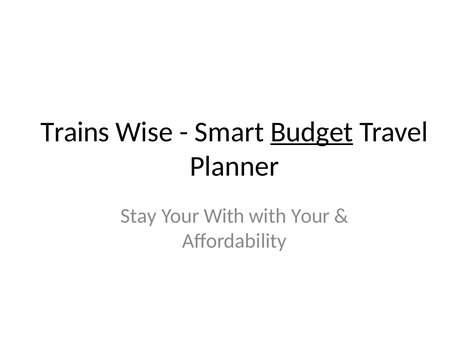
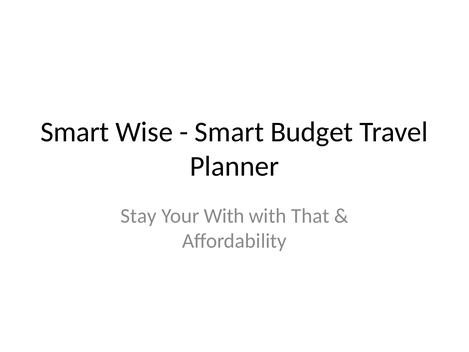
Trains at (75, 132): Trains -> Smart
Budget underline: present -> none
with Your: Your -> That
